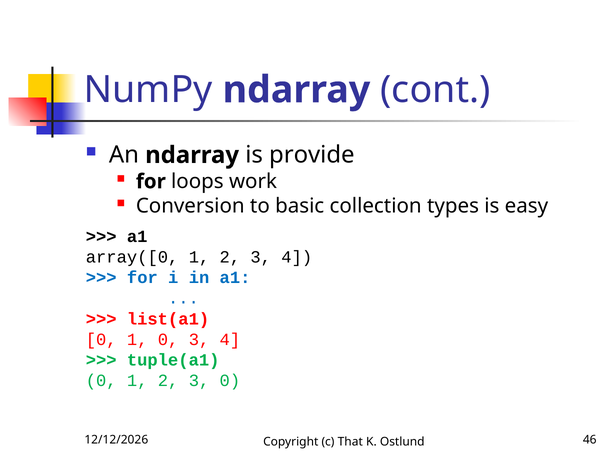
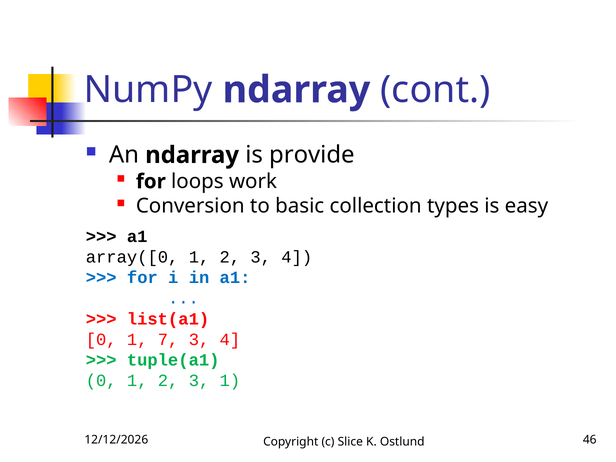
1 0: 0 -> 7
3 0: 0 -> 1
That: That -> Slice
